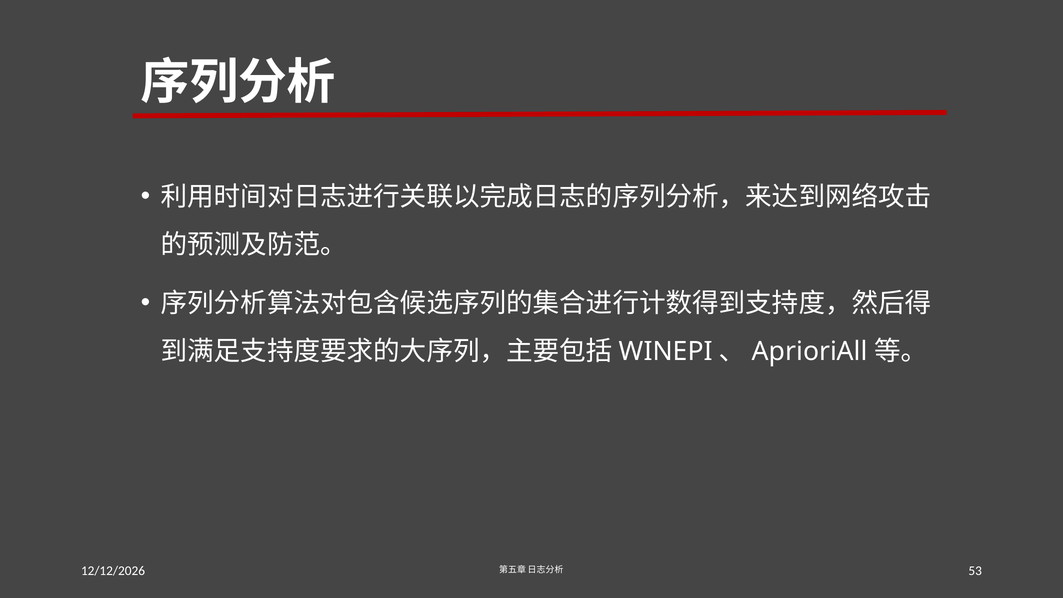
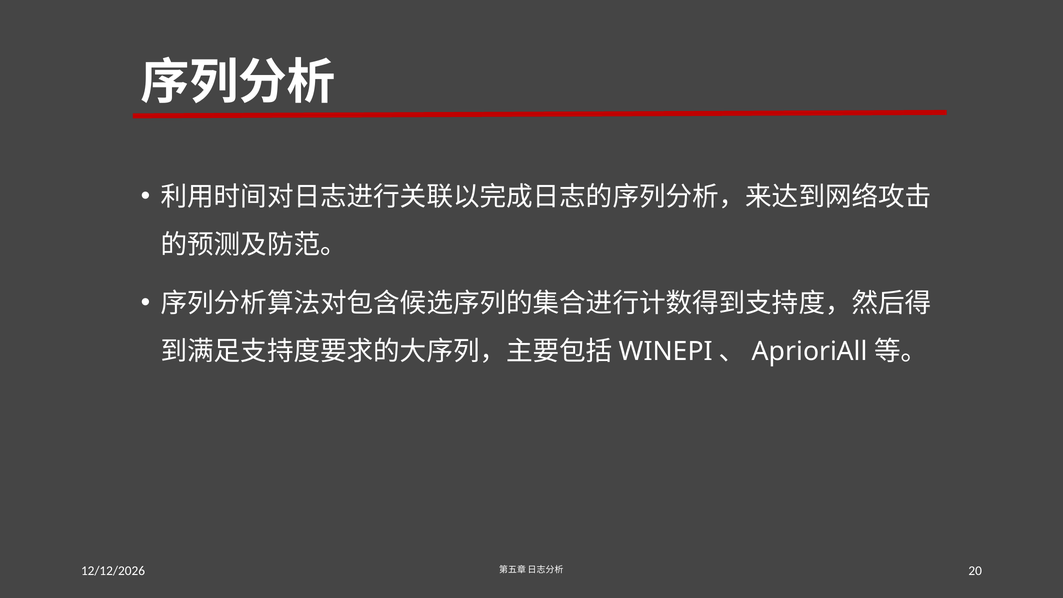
53: 53 -> 20
